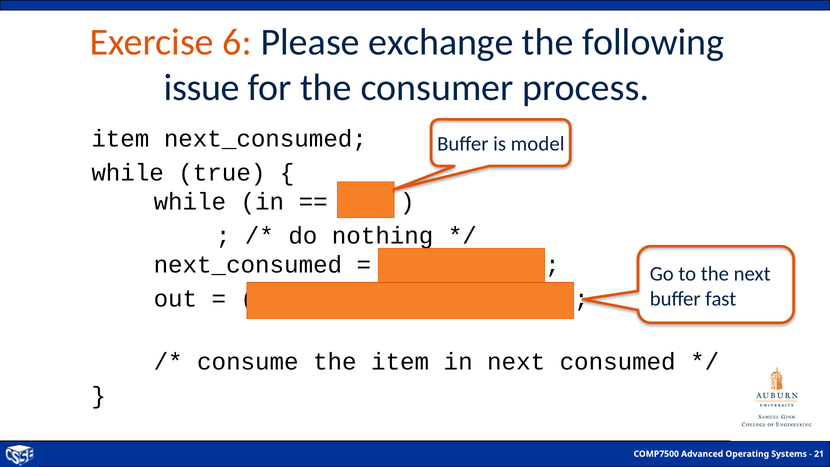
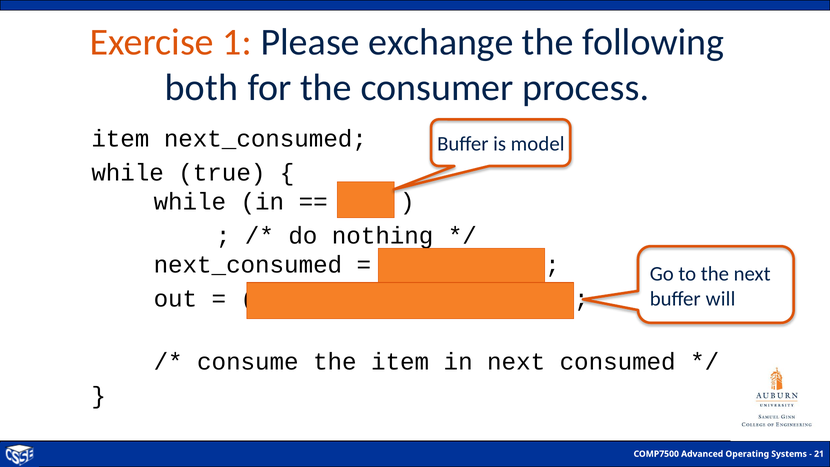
Exercise 6: 6 -> 1
issue: issue -> both
fast: fast -> will
